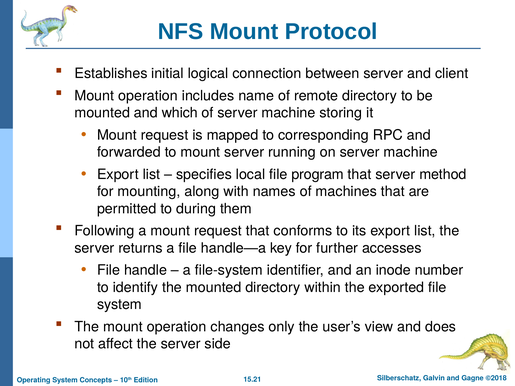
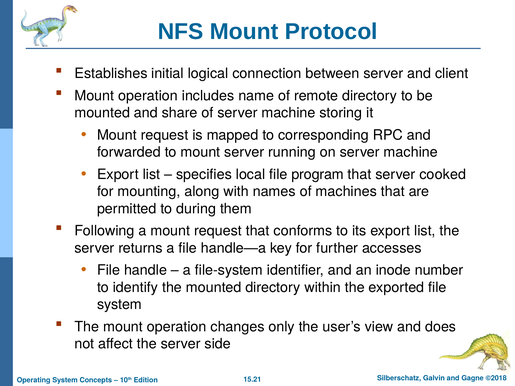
which: which -> share
method: method -> cooked
